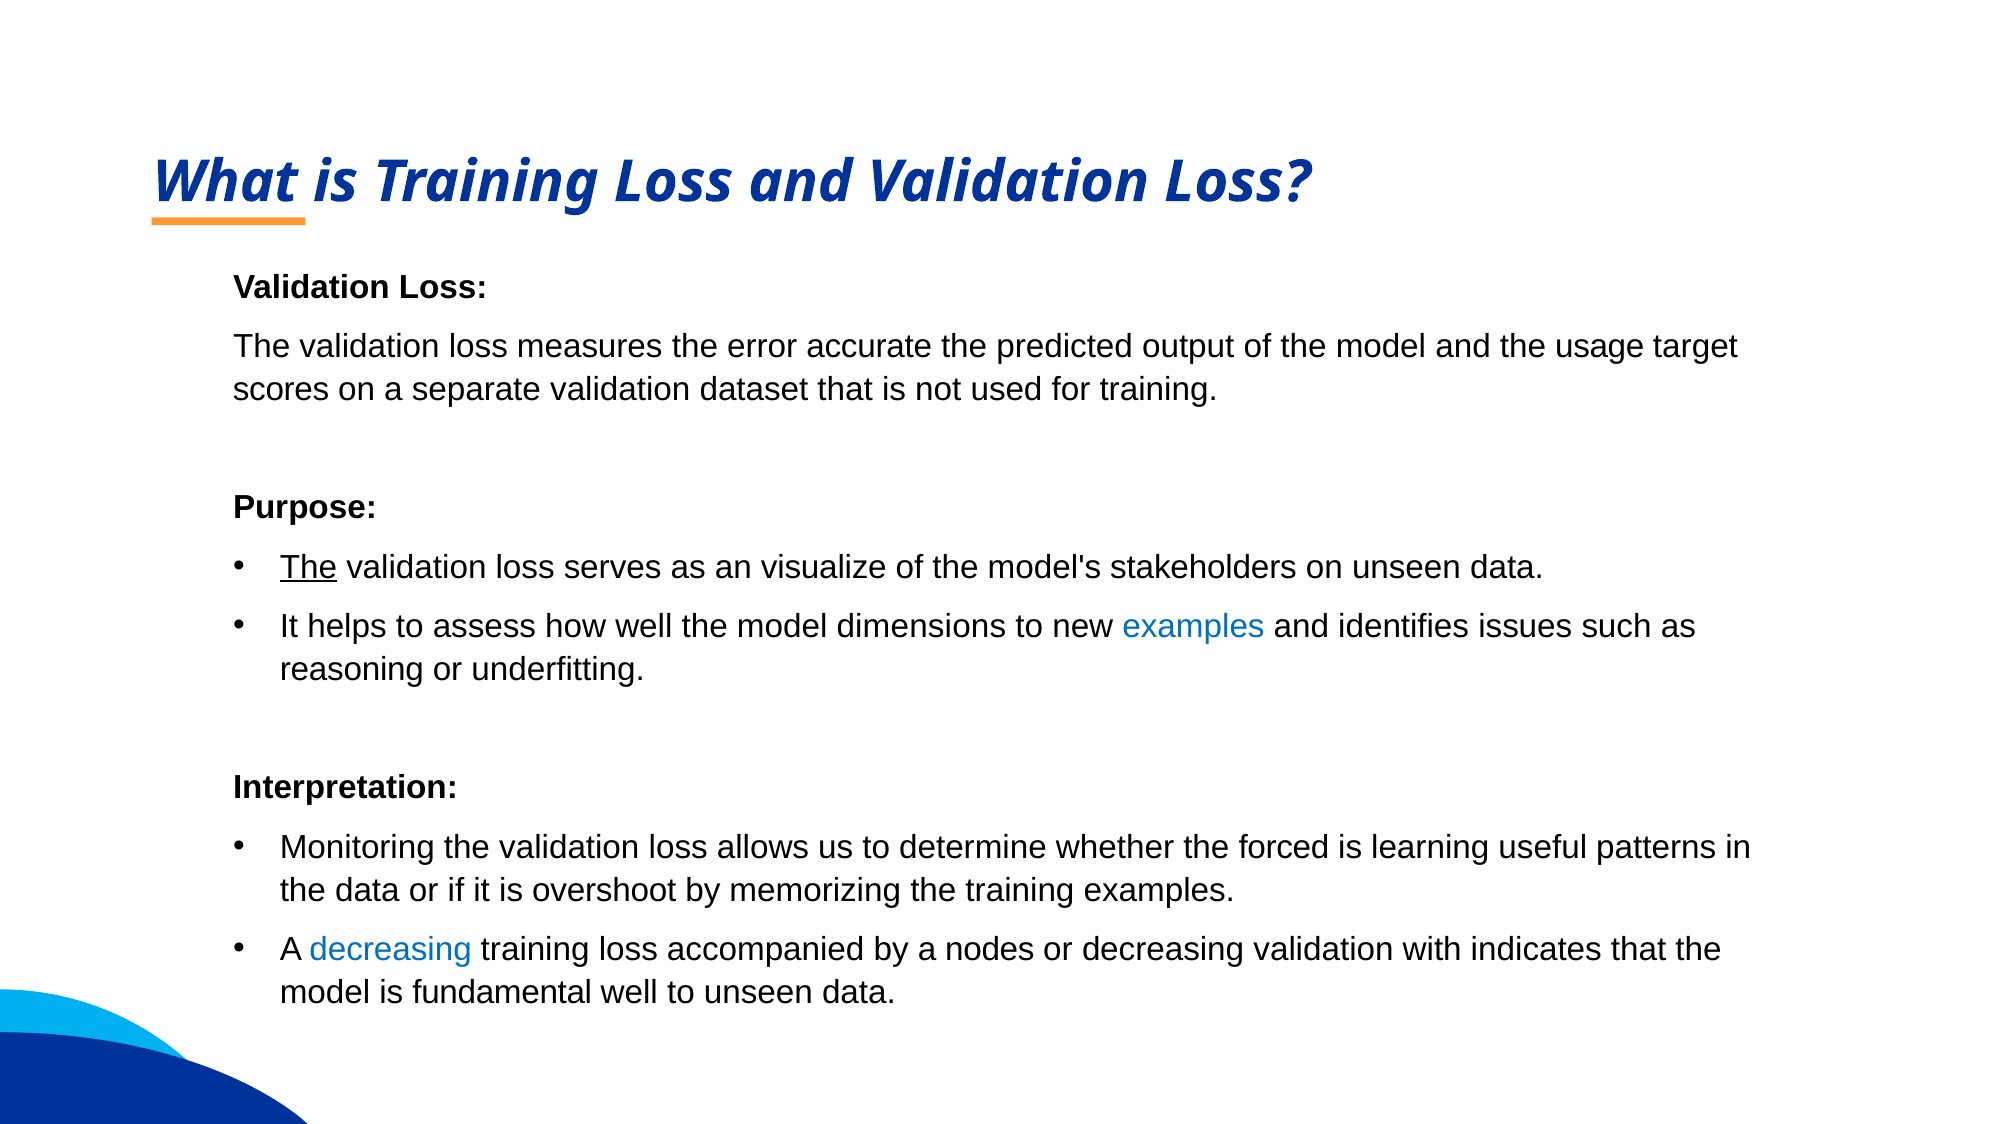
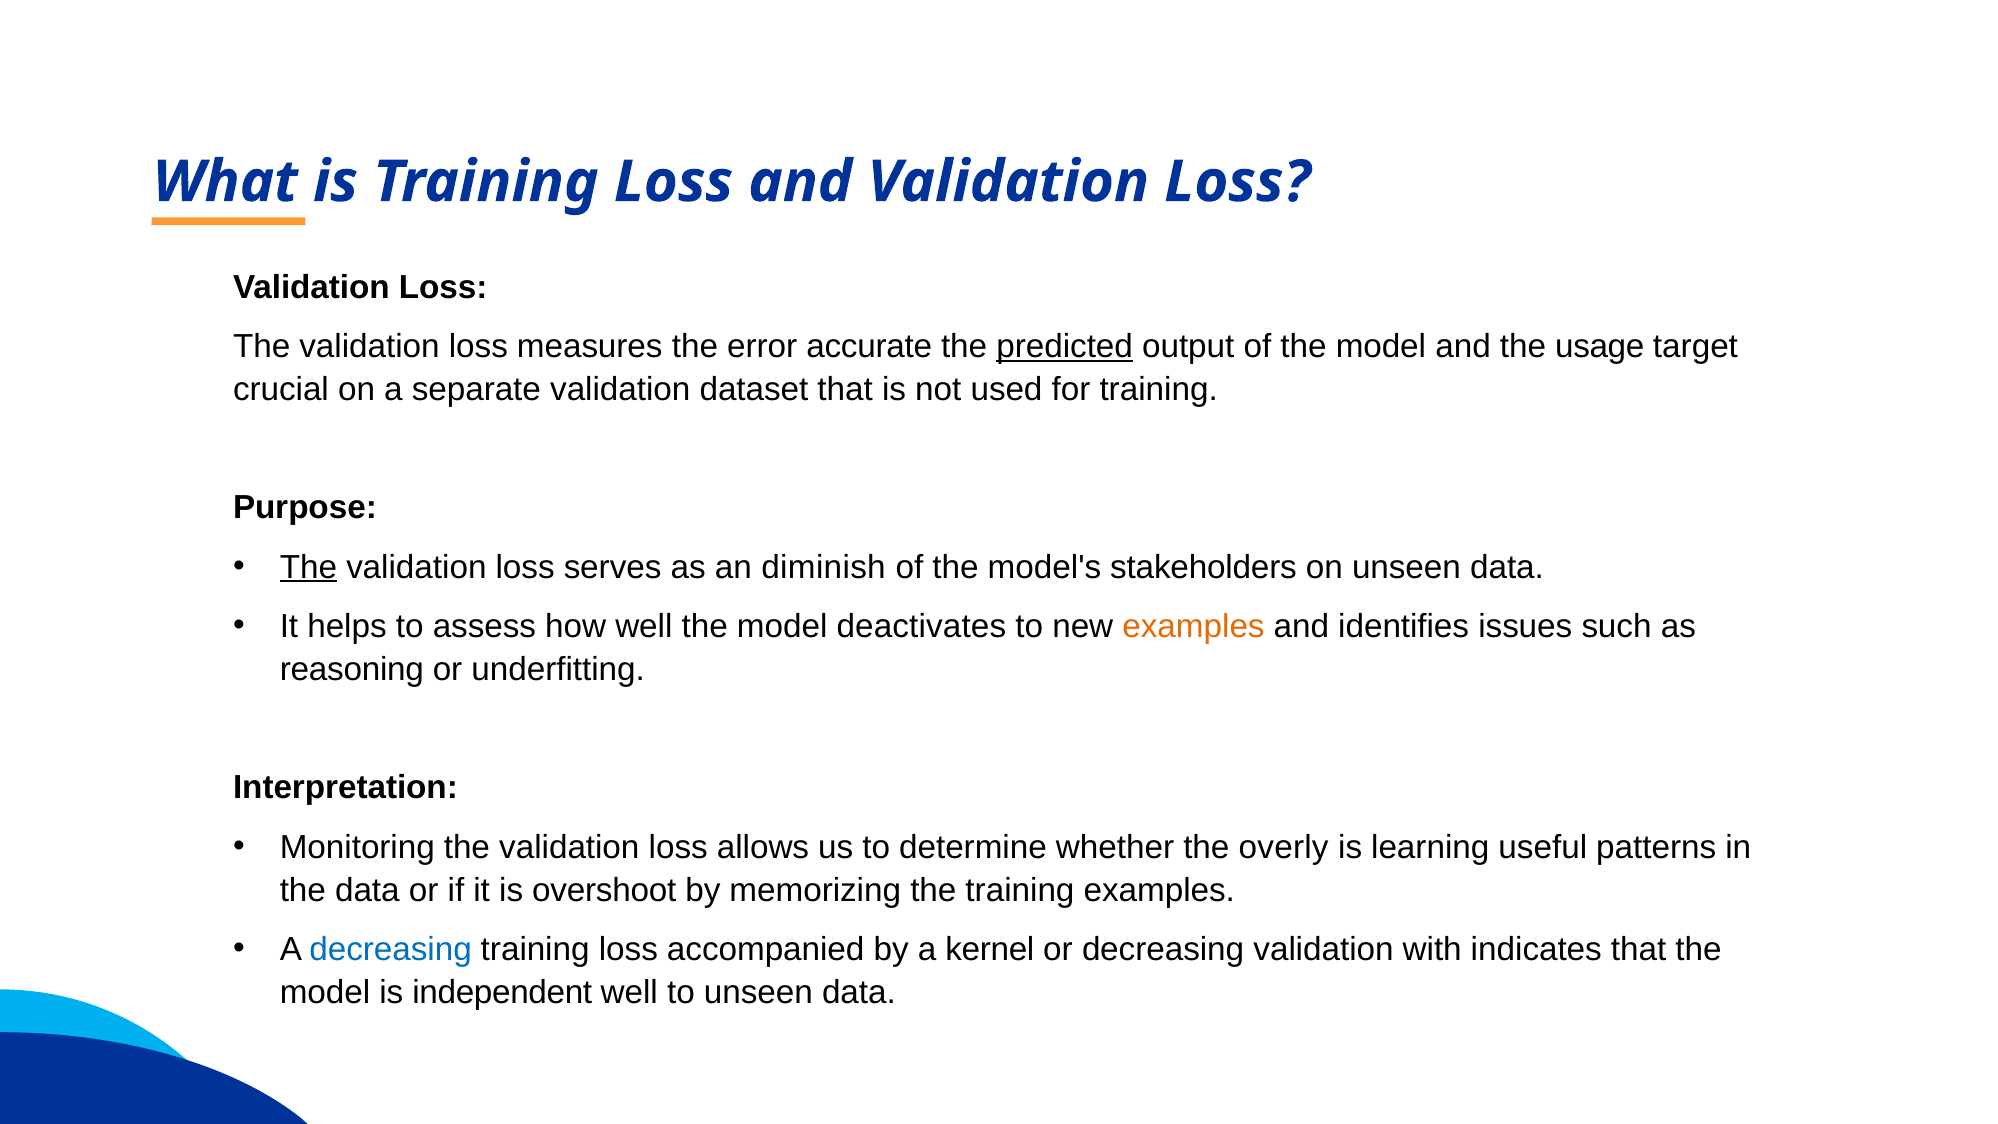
predicted underline: none -> present
scores: scores -> crucial
visualize: visualize -> diminish
dimensions: dimensions -> deactivates
examples at (1194, 626) colour: blue -> orange
forced: forced -> overly
nodes: nodes -> kernel
fundamental: fundamental -> independent
